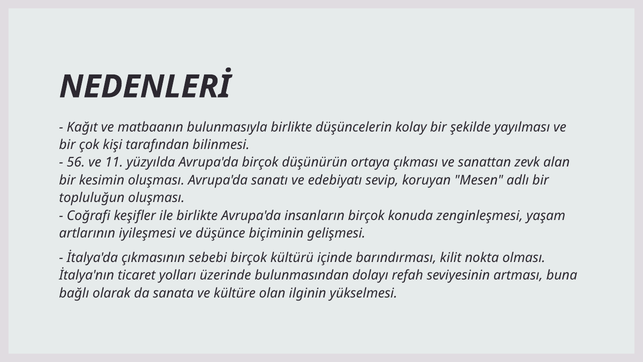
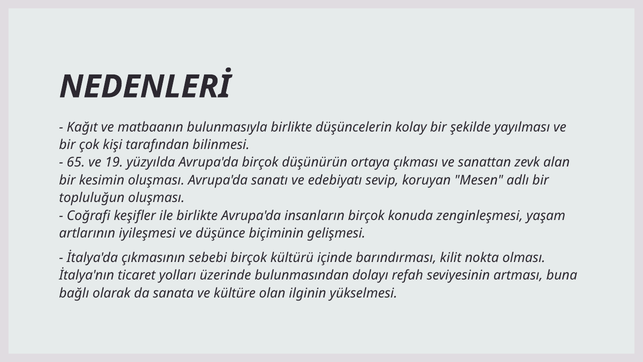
56: 56 -> 65
11: 11 -> 19
